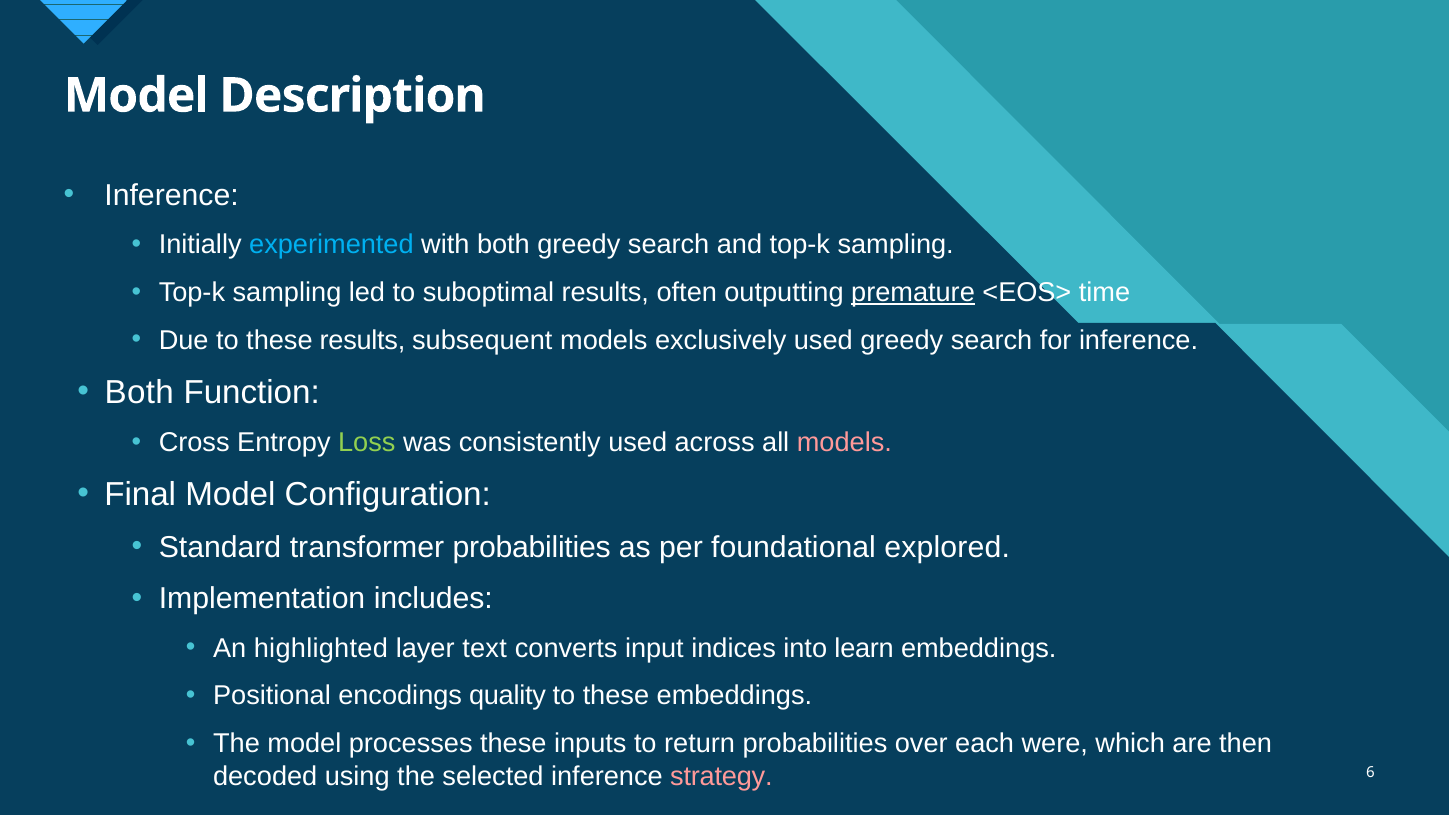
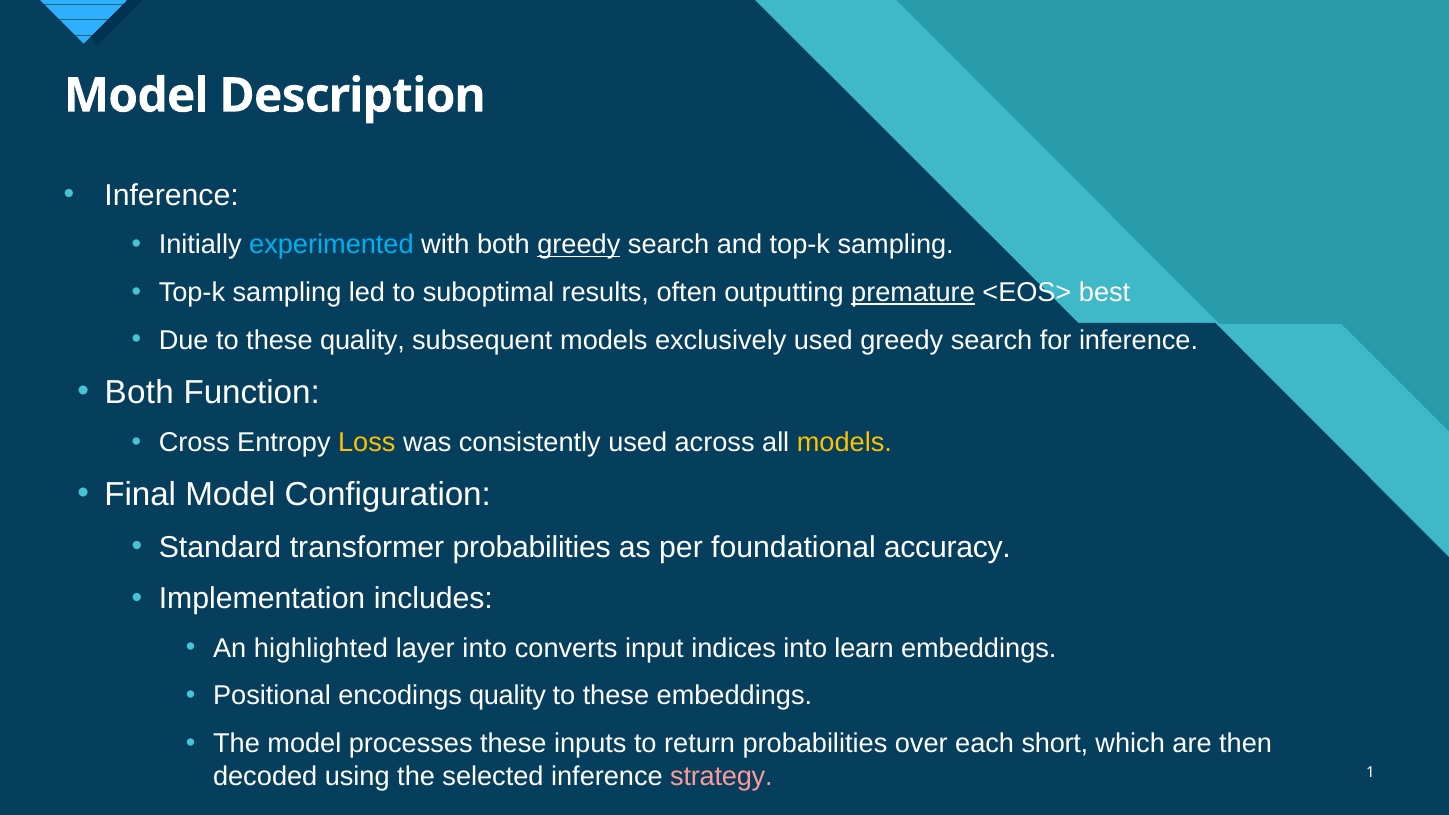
greedy at (579, 245) underline: none -> present
time: time -> best
these results: results -> quality
Loss colour: light green -> yellow
models at (844, 443) colour: pink -> yellow
explored: explored -> accuracy
layer text: text -> into
were: were -> short
6: 6 -> 1
